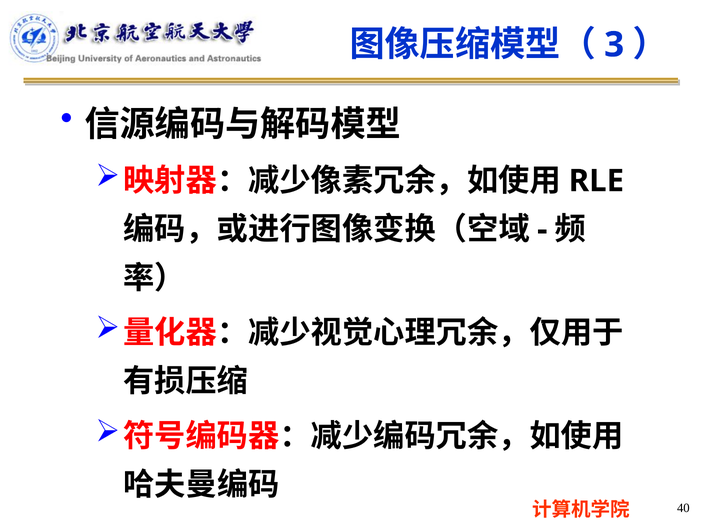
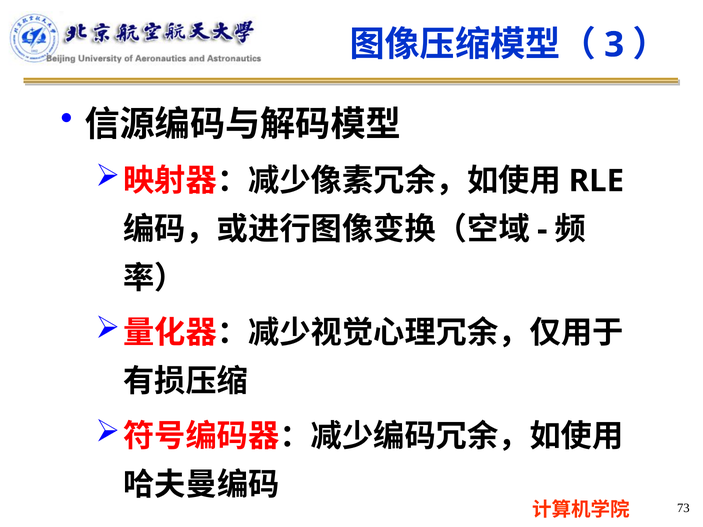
40: 40 -> 73
